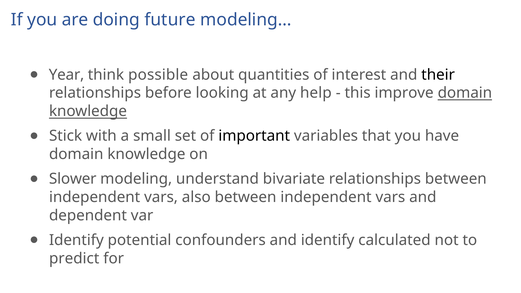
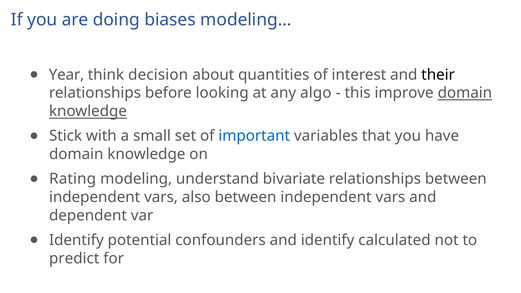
future: future -> biases
possible: possible -> decision
help: help -> algo
important colour: black -> blue
Slower: Slower -> Rating
